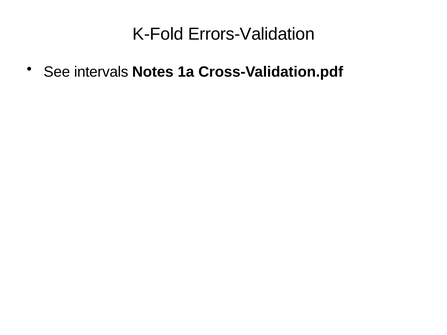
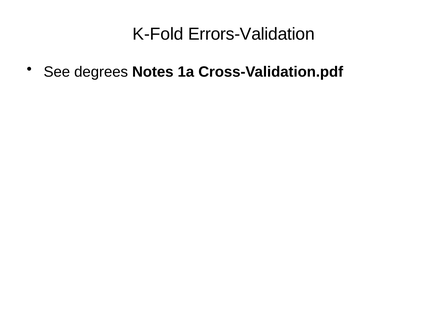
intervals: intervals -> degrees
